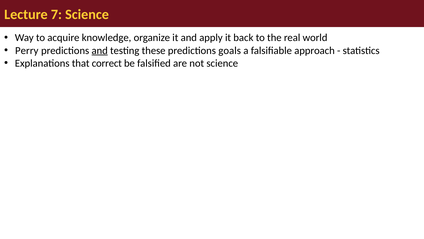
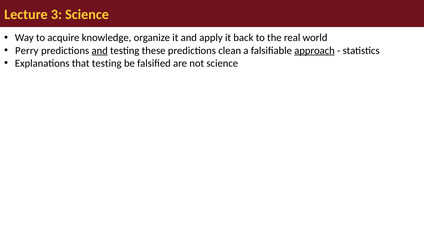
7: 7 -> 3
goals: goals -> clean
approach underline: none -> present
that correct: correct -> testing
